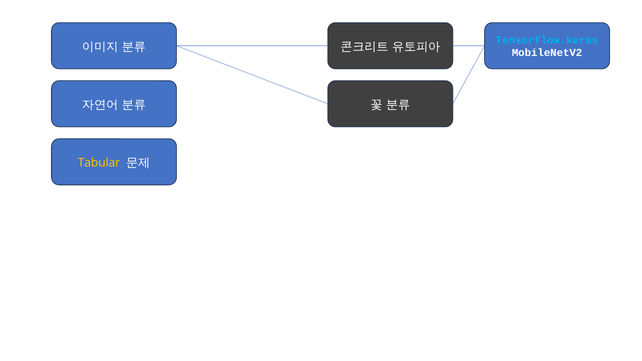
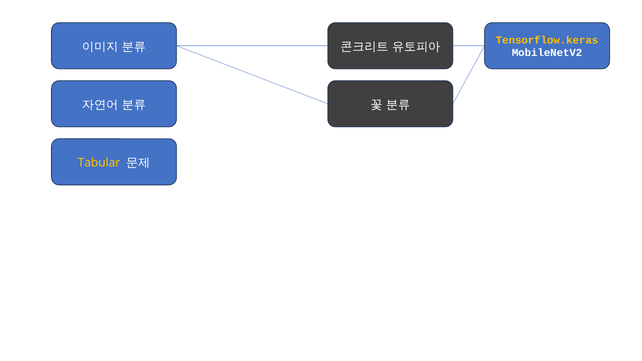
Tensorflow.keras colour: light blue -> yellow
